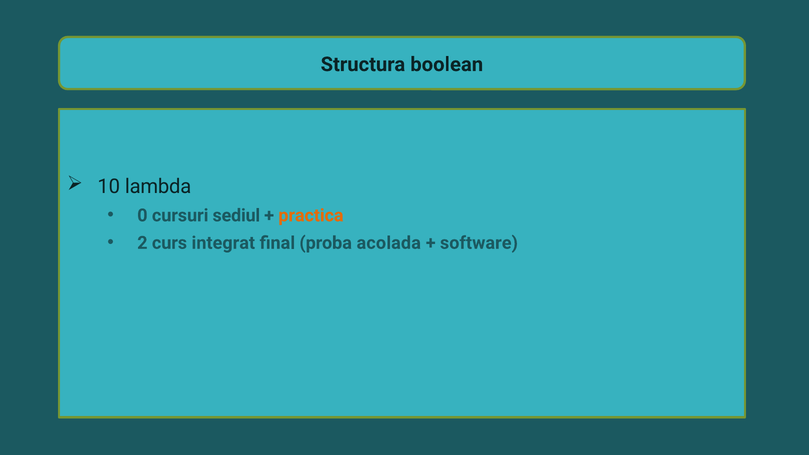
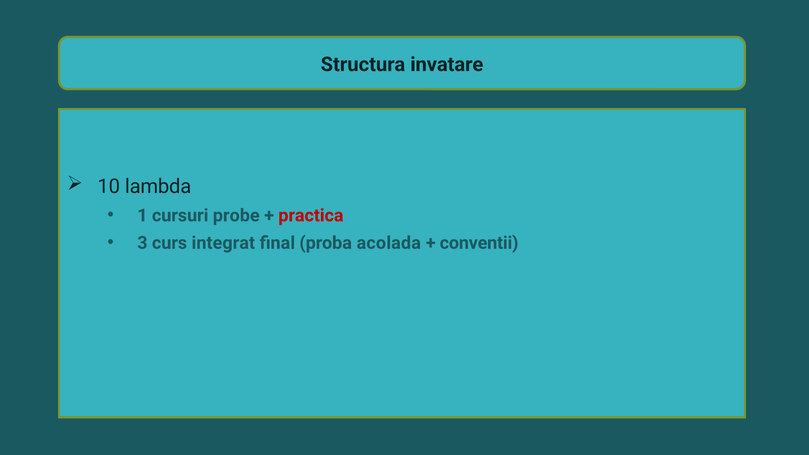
boolean: boolean -> invatare
0: 0 -> 1
sediul: sediul -> probe
practica colour: orange -> red
2: 2 -> 3
software: software -> conventii
